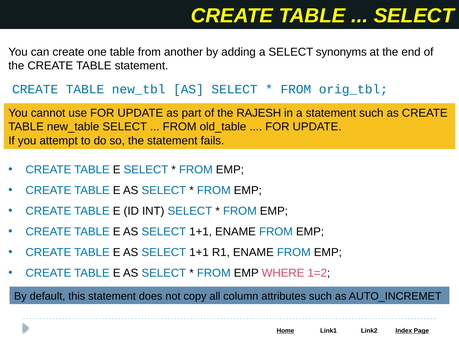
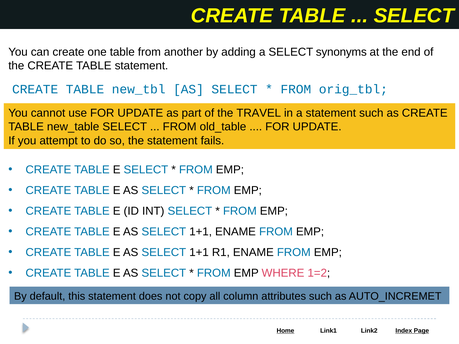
RAJESH: RAJESH -> TRAVEL
